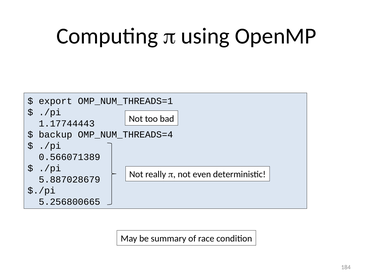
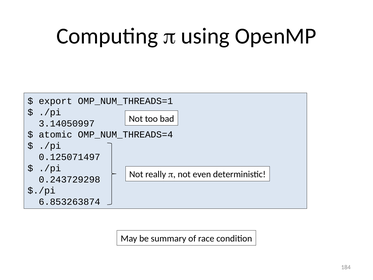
1.17744443: 1.17744443 -> 3.14050997
backup: backup -> atomic
0.566071389: 0.566071389 -> 0.125071497
5.887028679: 5.887028679 -> 0.243729298
5.256800665: 5.256800665 -> 6.853263874
